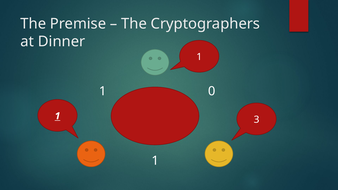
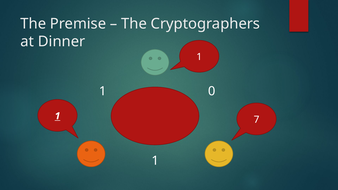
3: 3 -> 7
